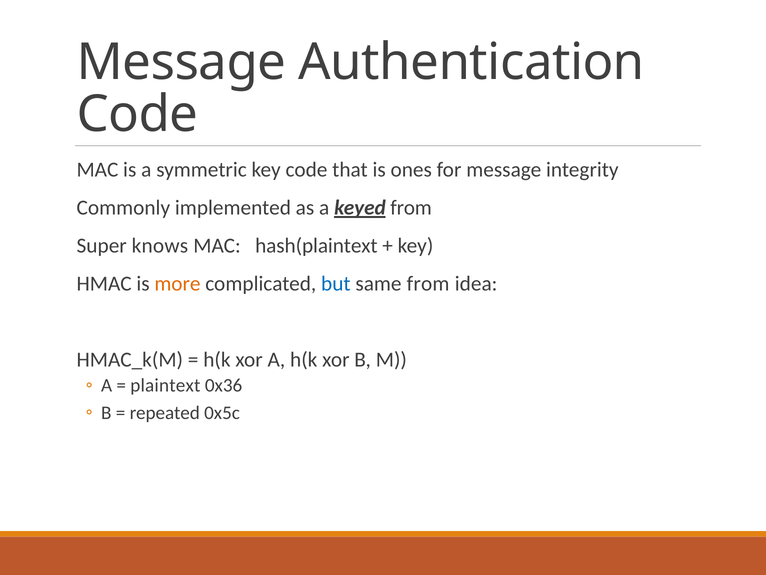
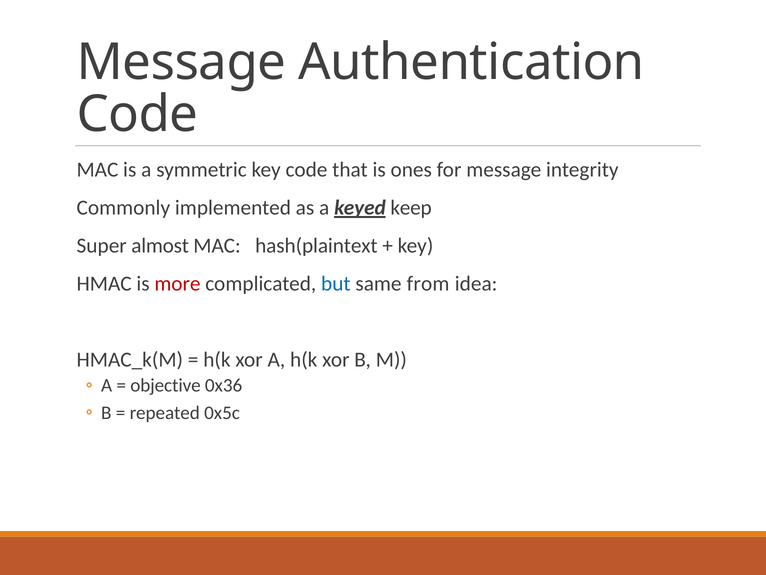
keyed from: from -> keep
knows: knows -> almost
more colour: orange -> red
plaintext: plaintext -> objective
